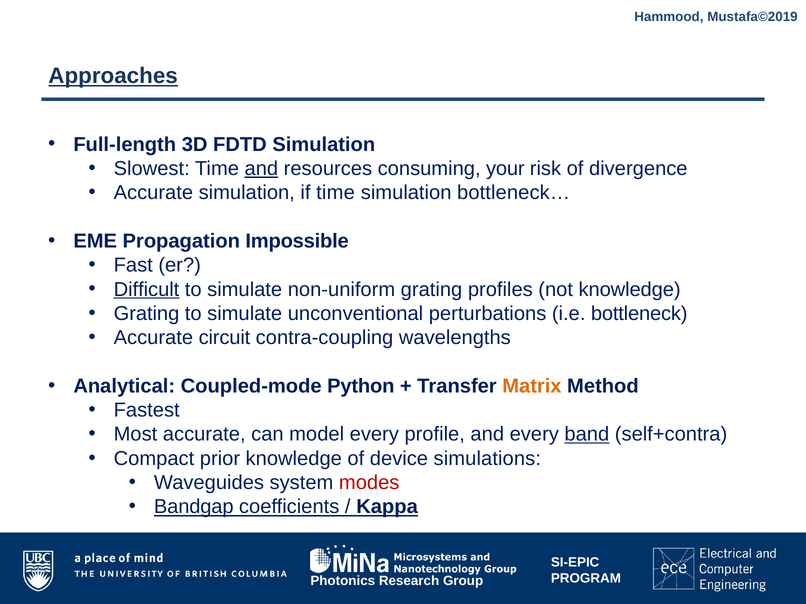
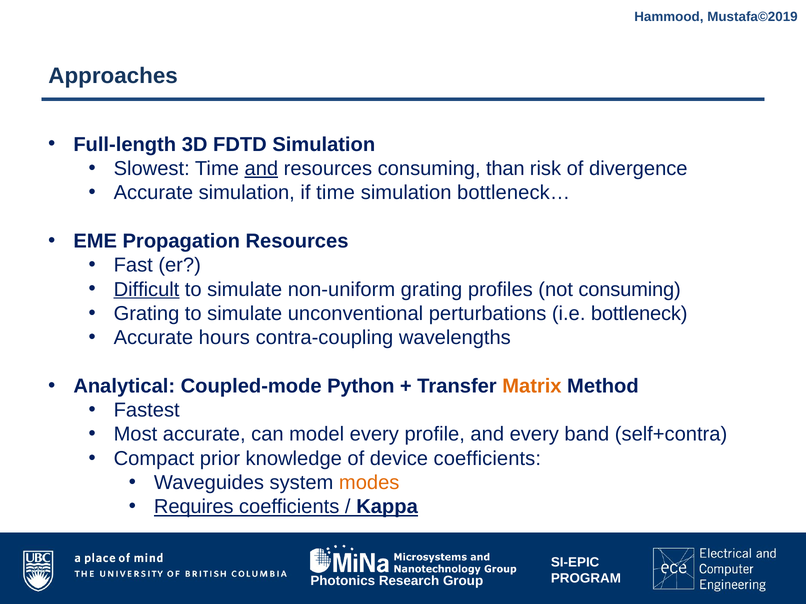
Approaches underline: present -> none
your: your -> than
Propagation Impossible: Impossible -> Resources
not knowledge: knowledge -> consuming
circuit: circuit -> hours
band underline: present -> none
device simulations: simulations -> coefficients
modes colour: red -> orange
Bandgap: Bandgap -> Requires
